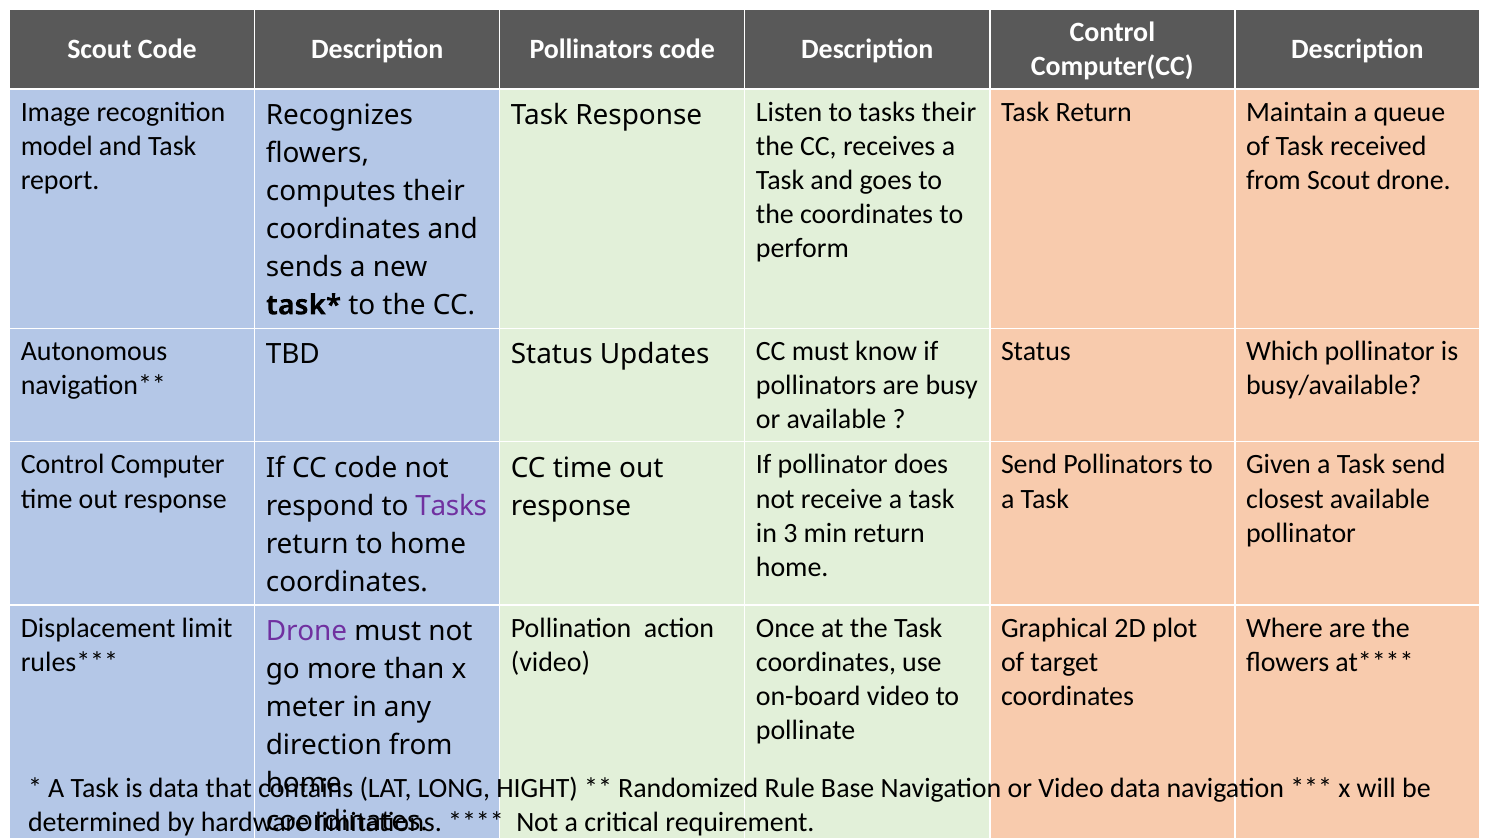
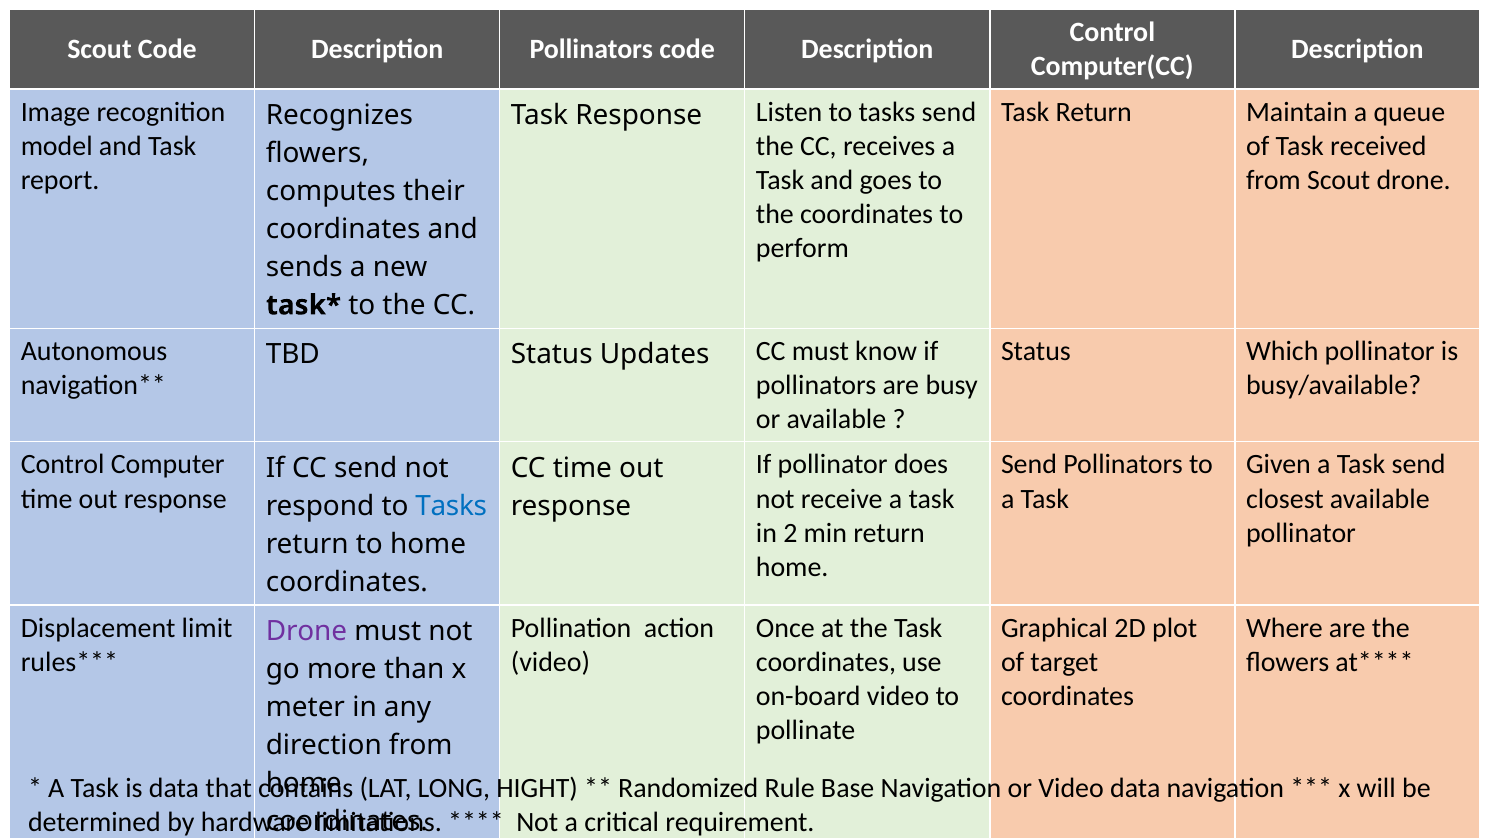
tasks their: their -> send
CC code: code -> send
Tasks at (451, 506) colour: purple -> blue
3: 3 -> 2
